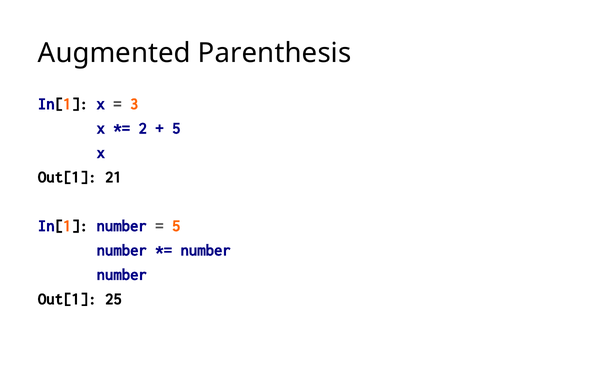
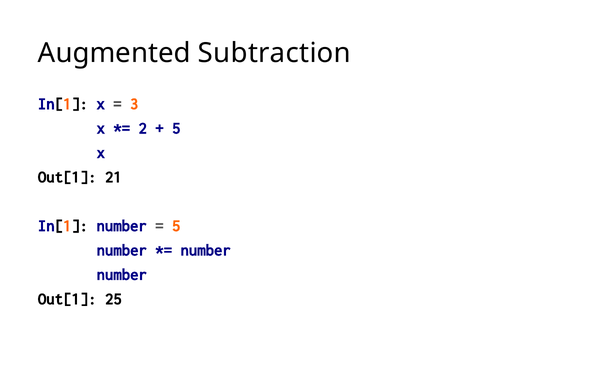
Parenthesis: Parenthesis -> Subtraction
